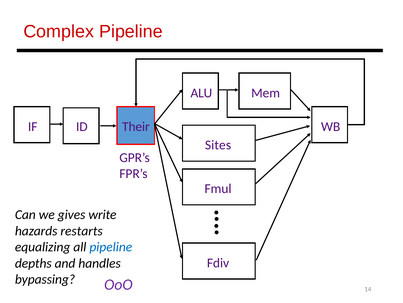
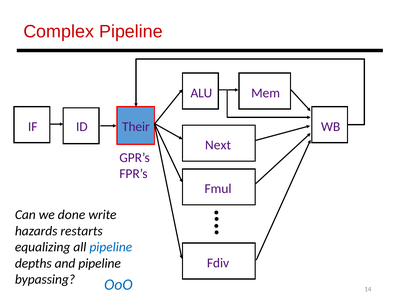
Sites: Sites -> Next
gives: gives -> done
and handles: handles -> pipeline
OoO colour: purple -> blue
